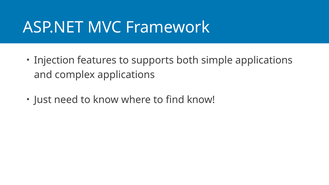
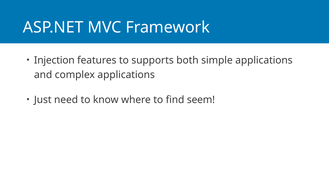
find know: know -> seem
